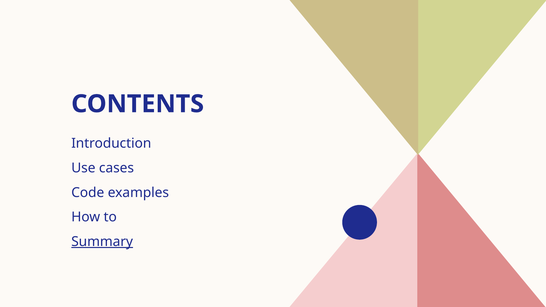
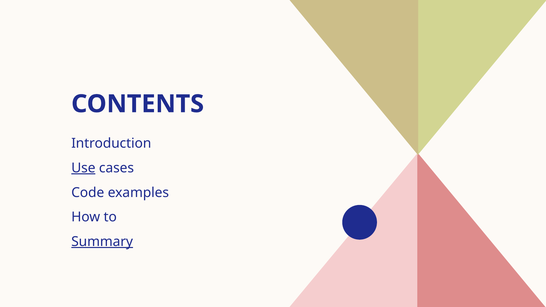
Use underline: none -> present
